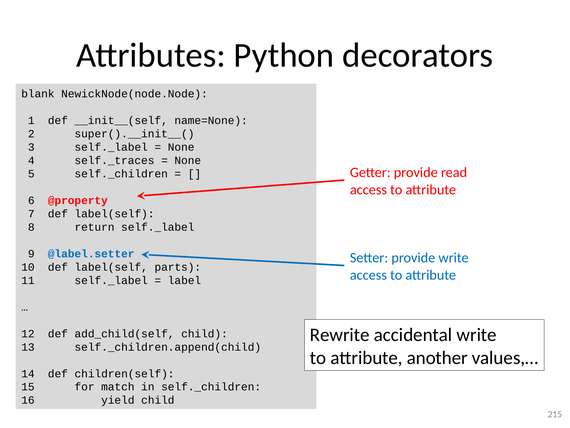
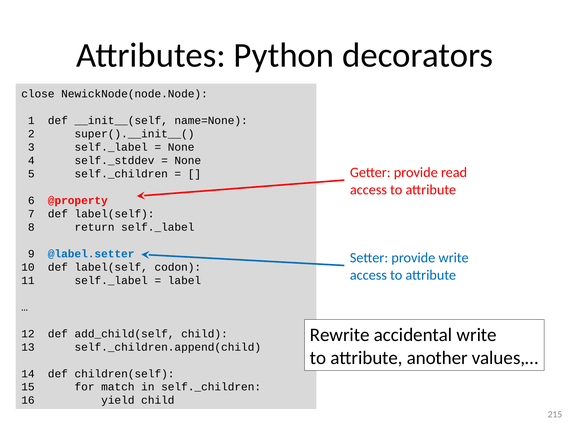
blank: blank -> close
self._traces: self._traces -> self._stddev
parts: parts -> codon
